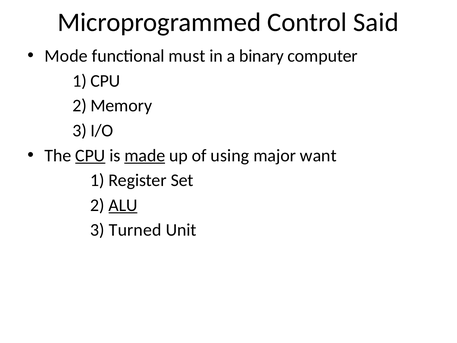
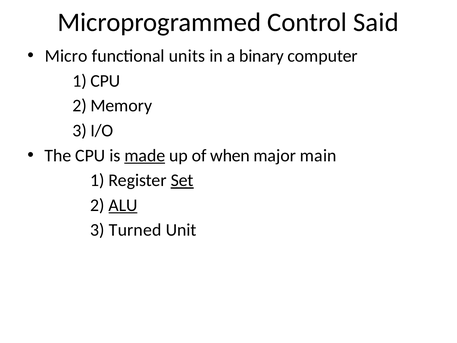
Mode: Mode -> Micro
must: must -> units
CPU underline: present -> none
using: using -> when
want: want -> main
Set underline: none -> present
